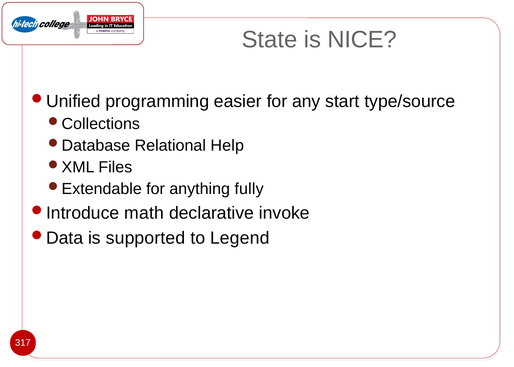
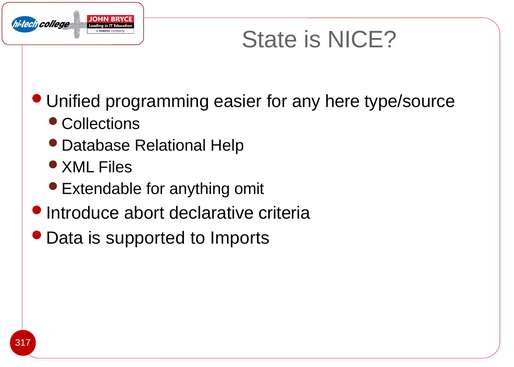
start: start -> here
fully: fully -> omit
math: math -> abort
invoke: invoke -> criteria
Legend: Legend -> Imports
